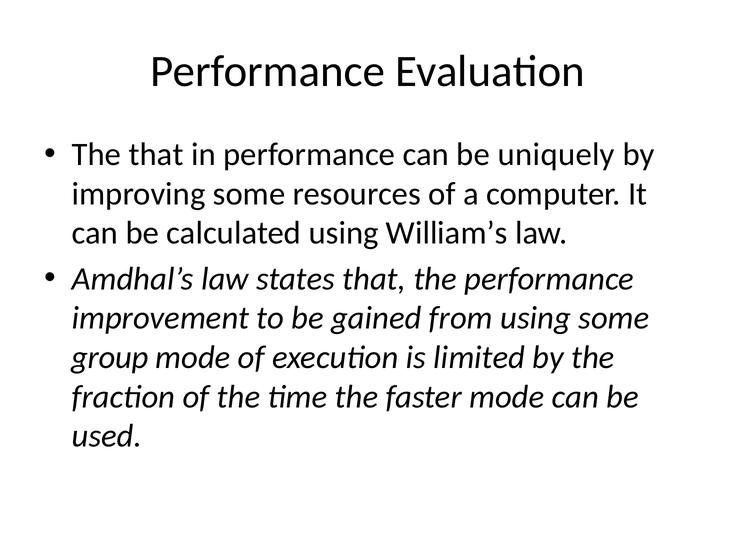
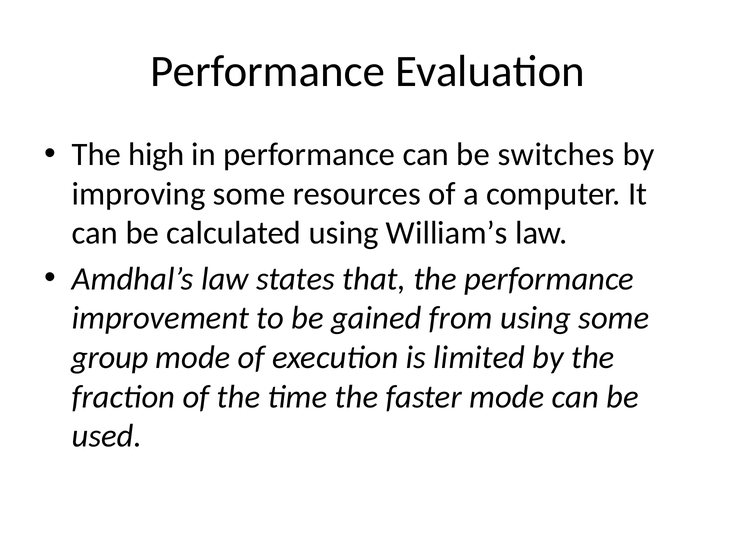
The that: that -> high
uniquely: uniquely -> switches
